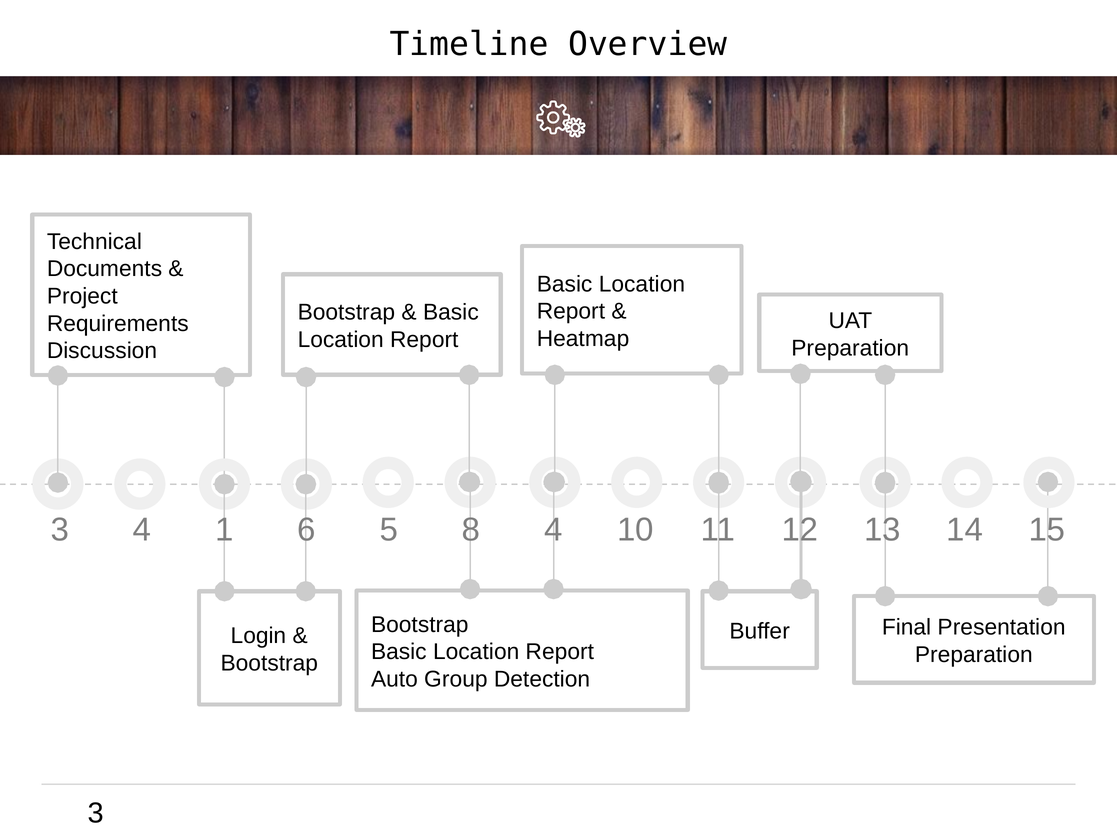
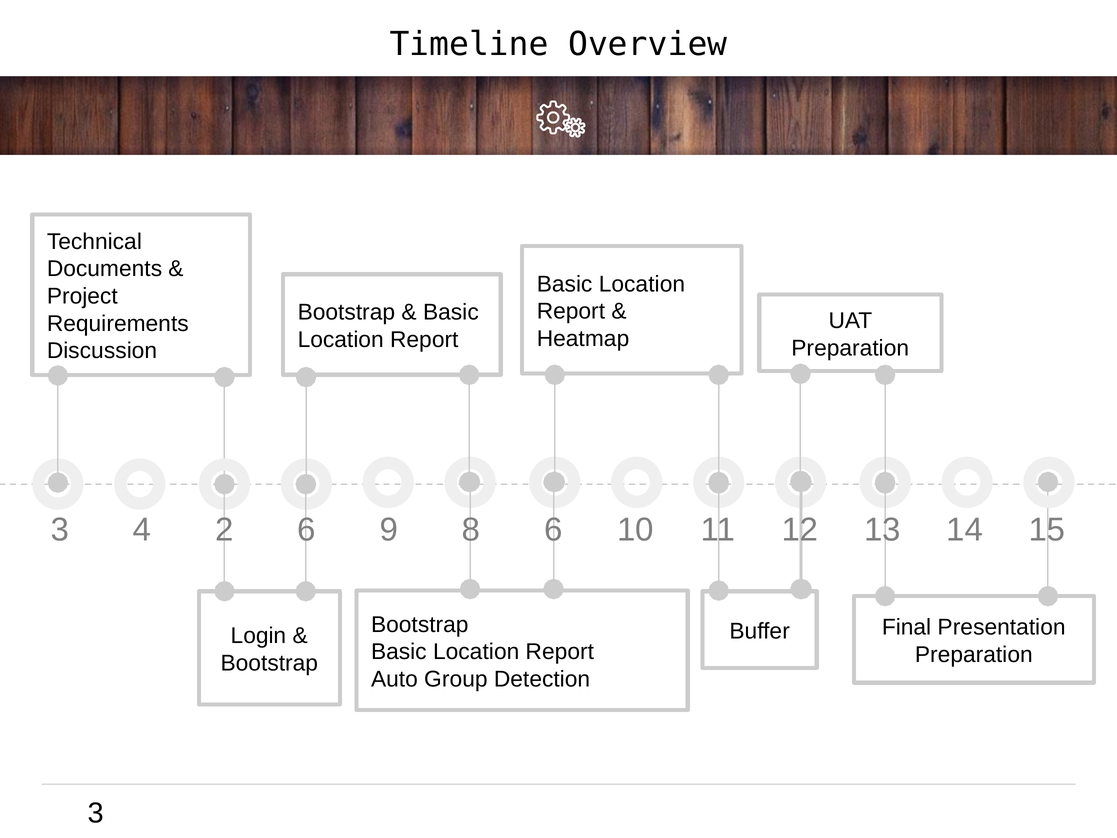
1: 1 -> 2
5: 5 -> 9
8 4: 4 -> 6
